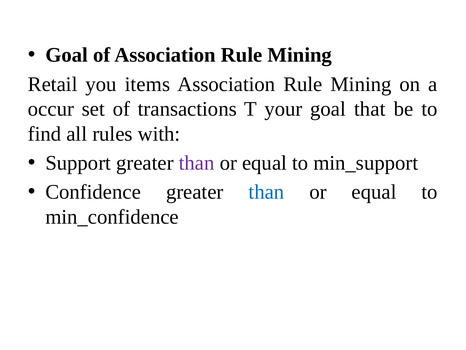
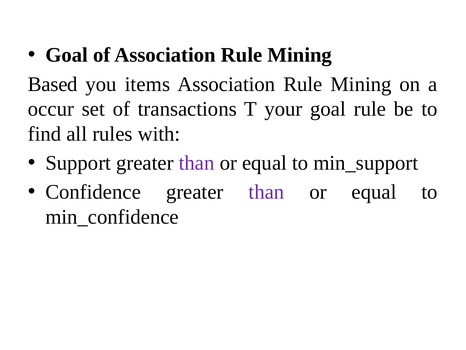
Retail: Retail -> Based
goal that: that -> rule
than at (266, 192) colour: blue -> purple
